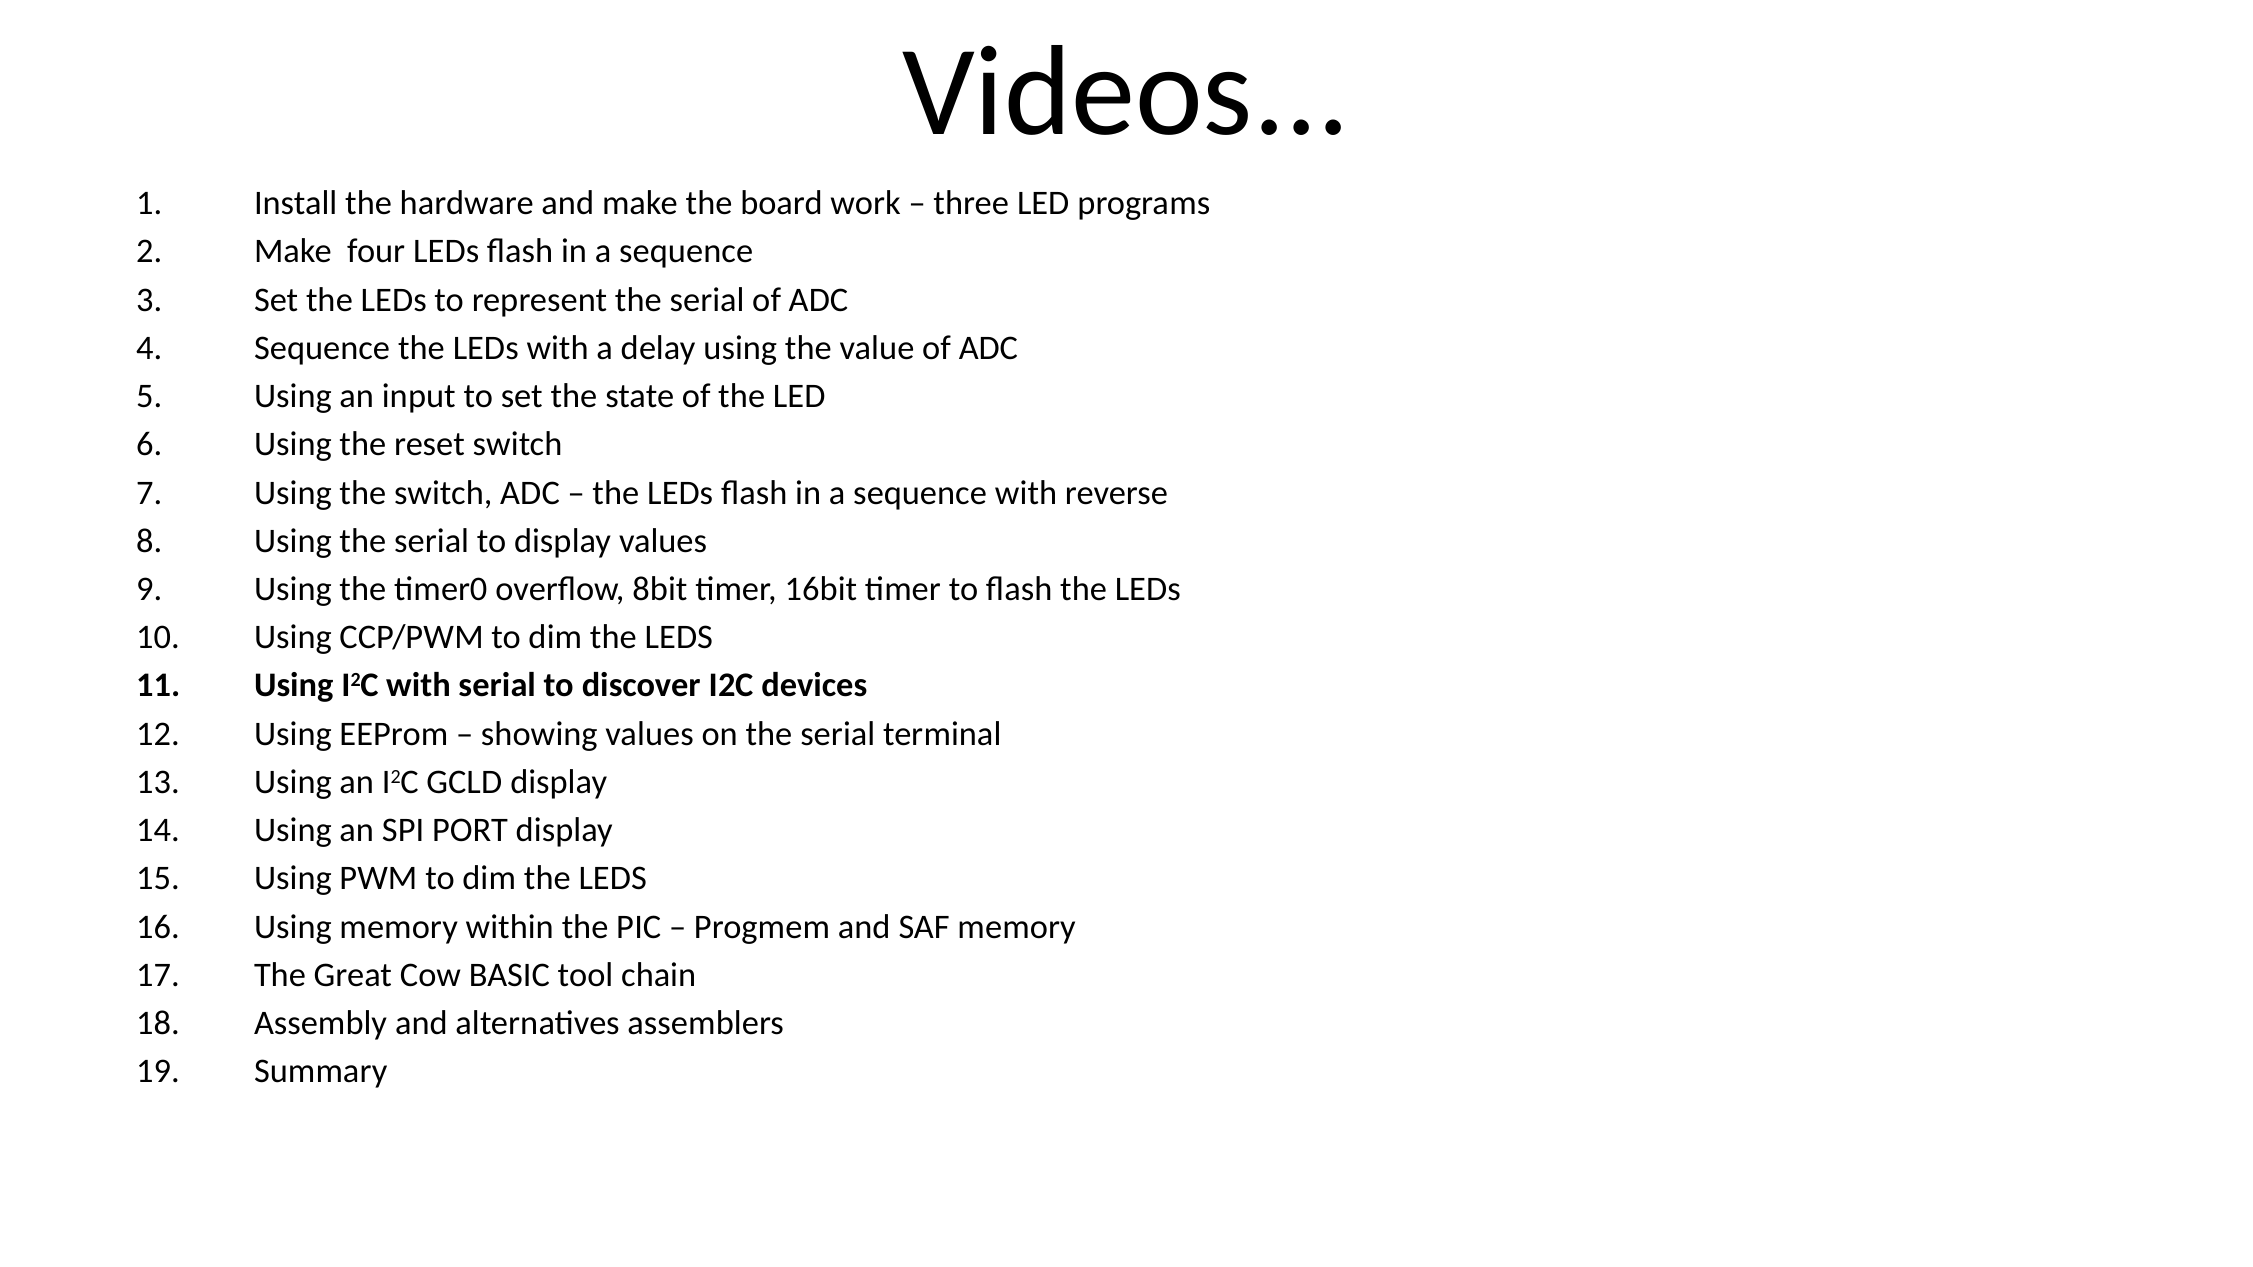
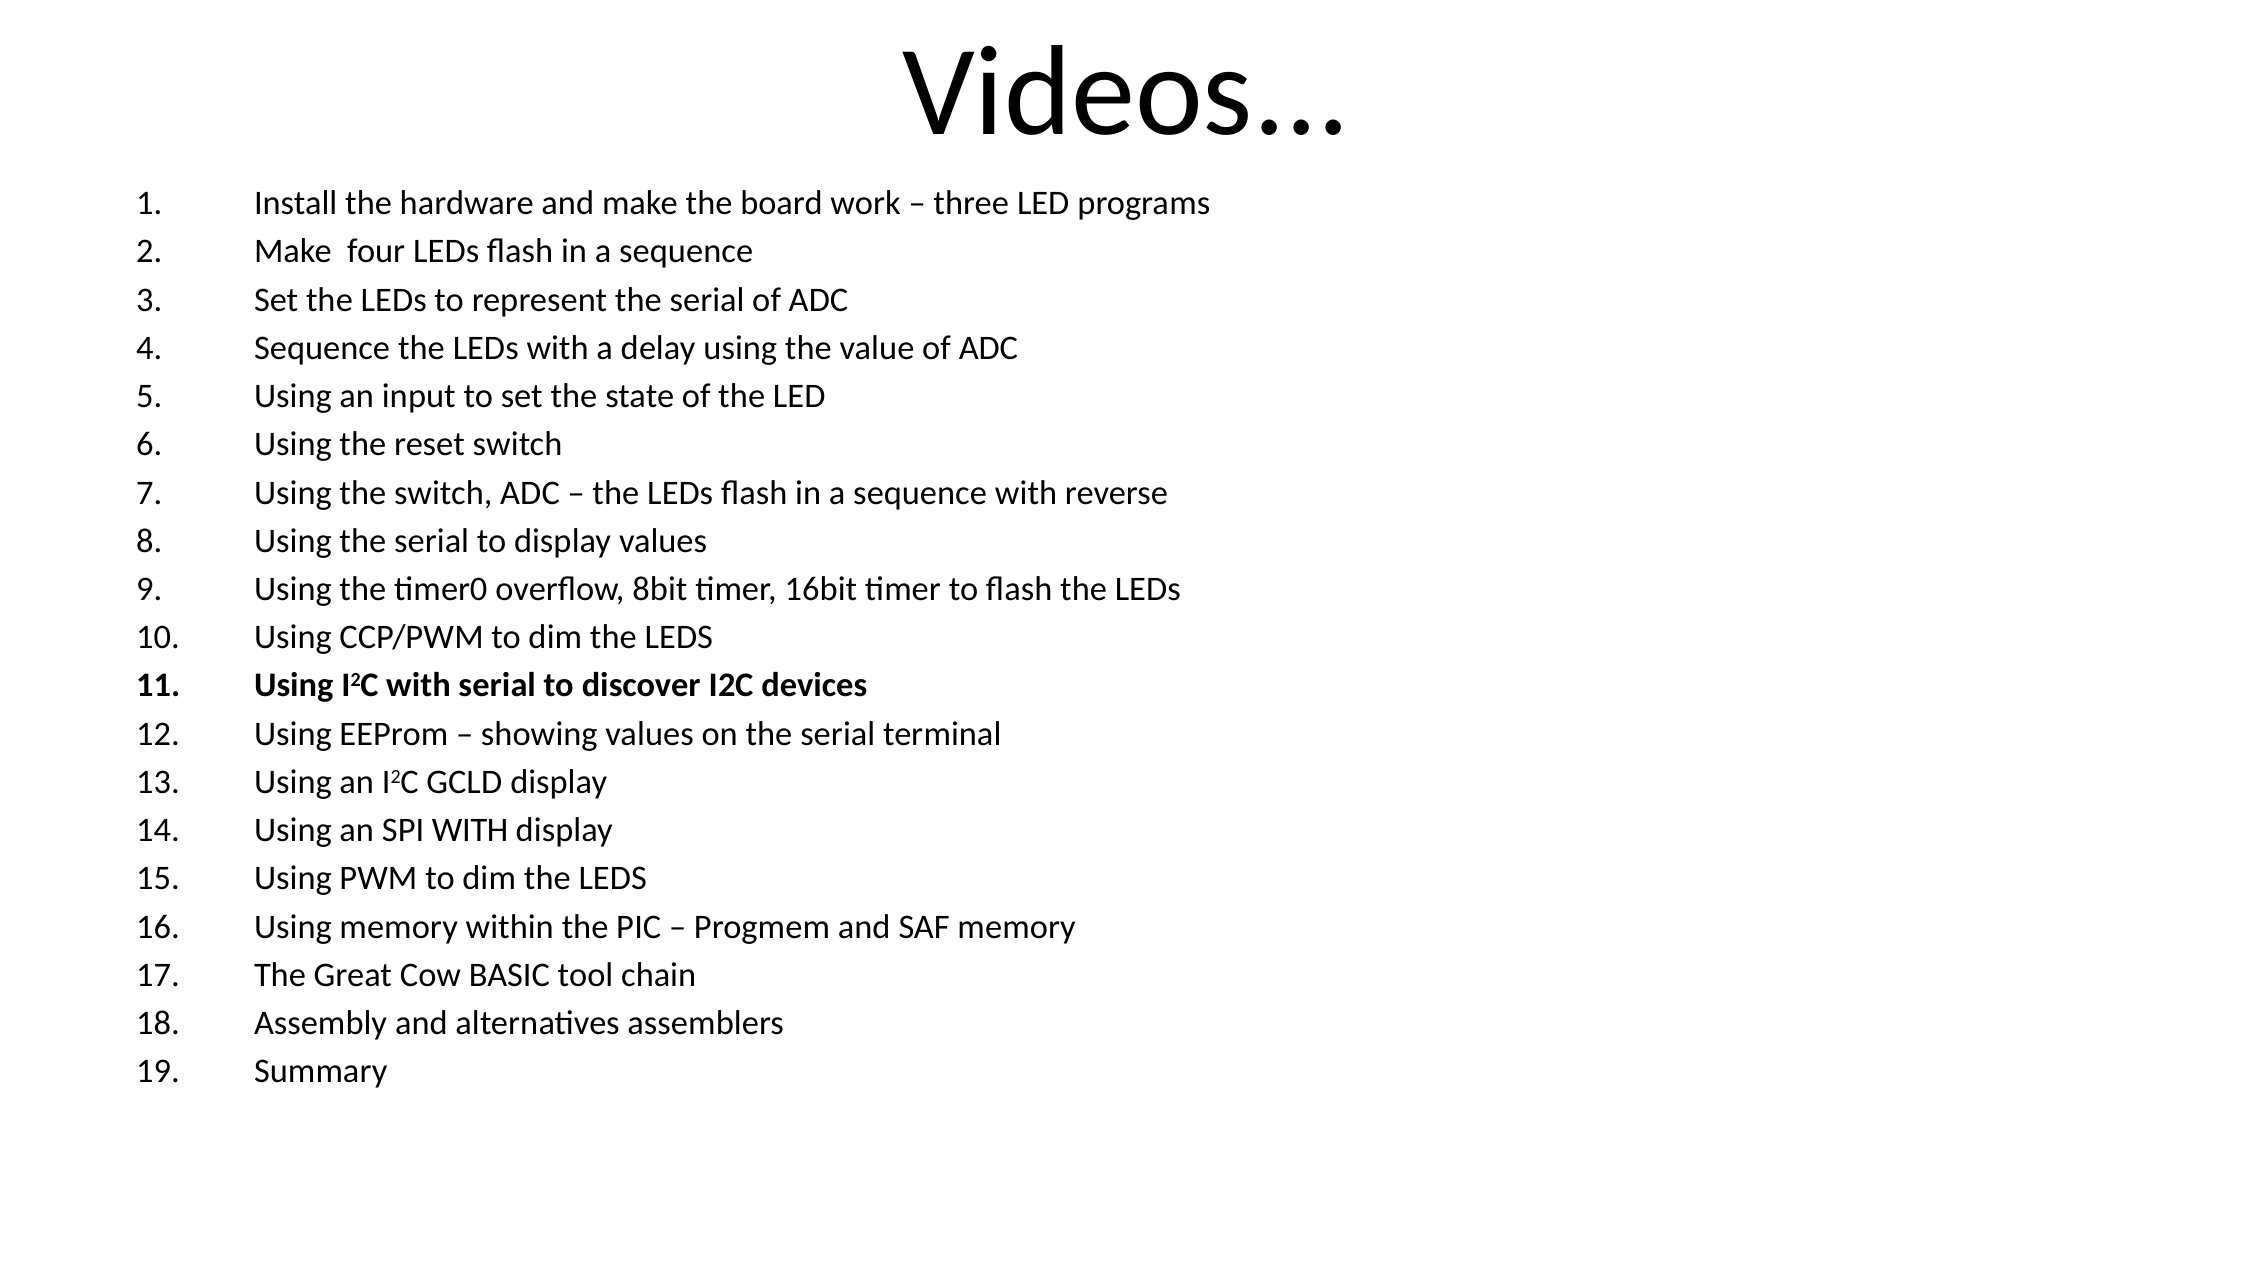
SPI PORT: PORT -> WITH
